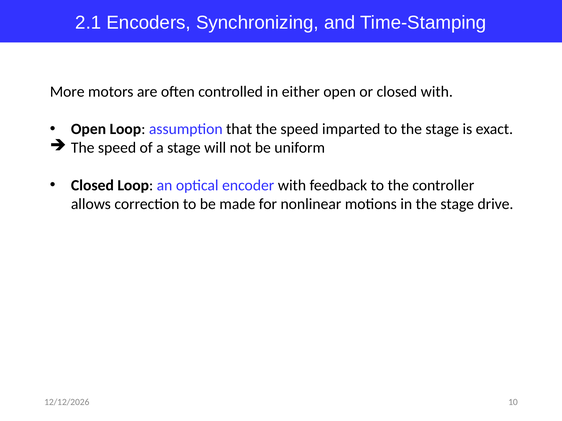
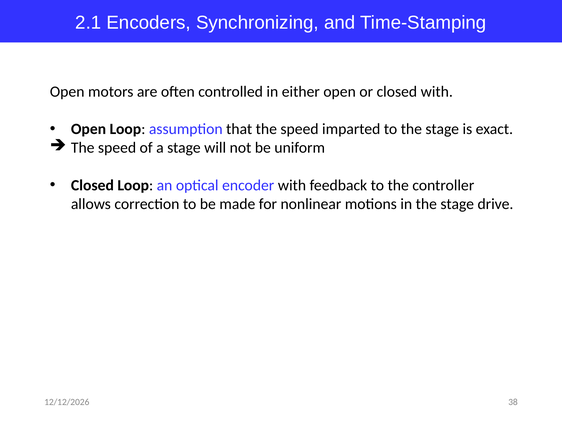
More at (67, 92): More -> Open
10: 10 -> 38
